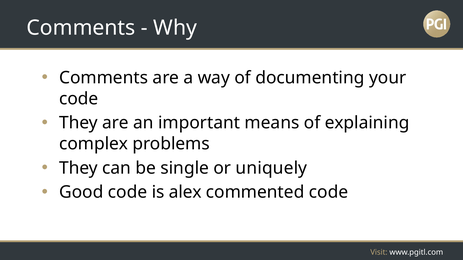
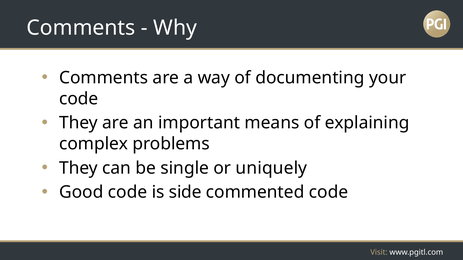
alex: alex -> side
